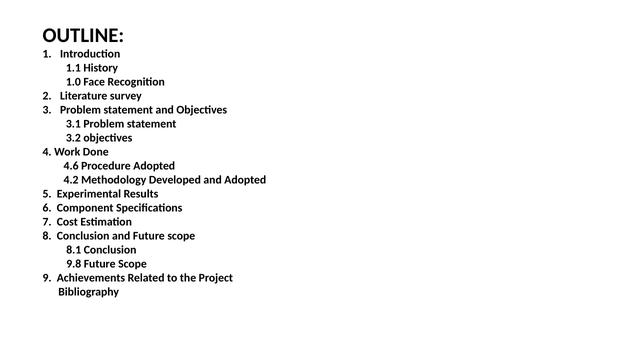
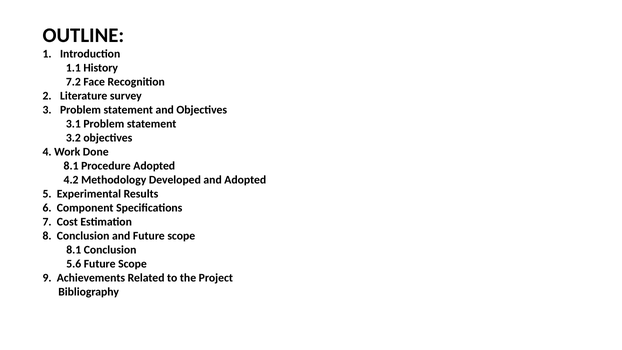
1.0: 1.0 -> 7.2
4.6 at (71, 166): 4.6 -> 8.1
9.8: 9.8 -> 5.6
